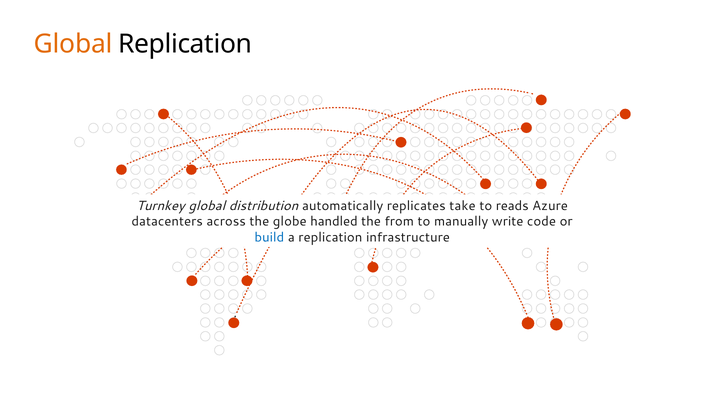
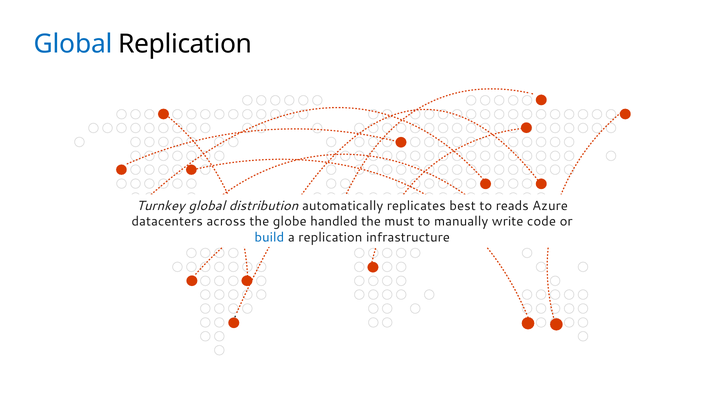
Global at (73, 44) colour: orange -> blue
take: take -> best
from: from -> must
